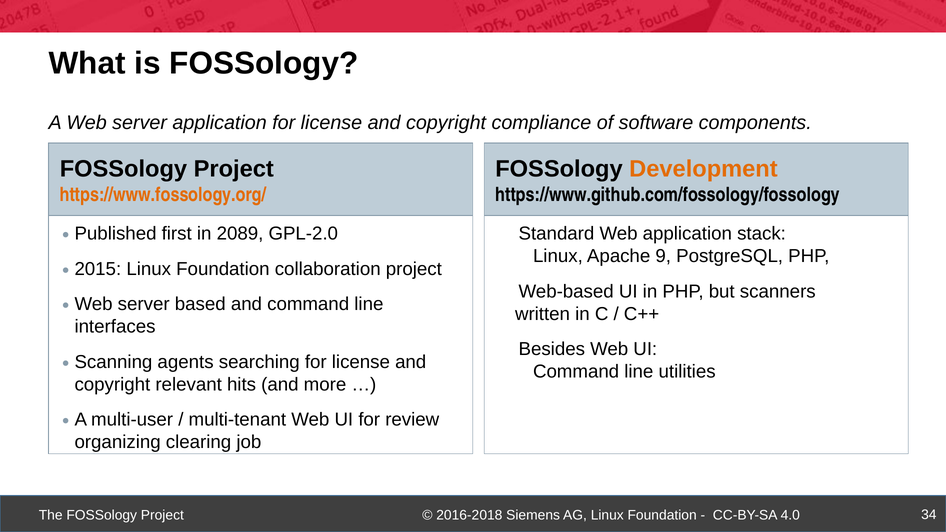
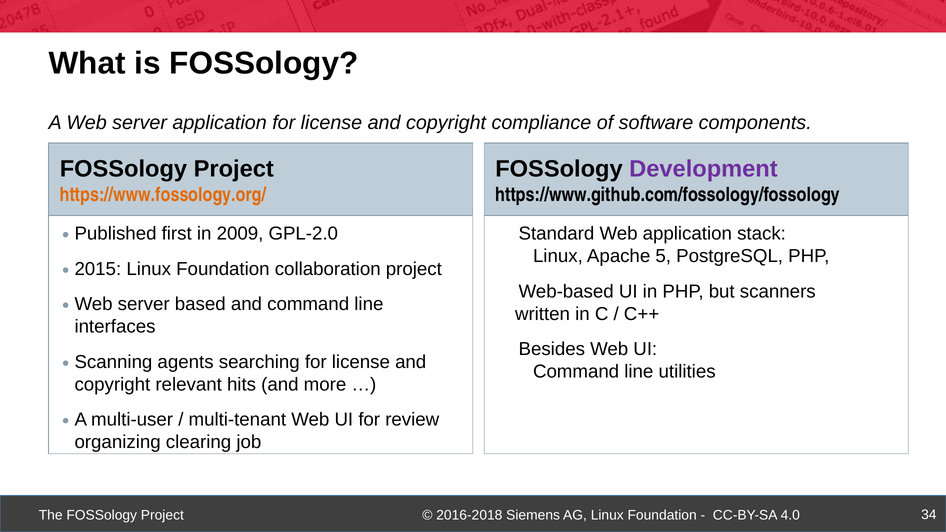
Development colour: orange -> purple
2089: 2089 -> 2009
9: 9 -> 5
